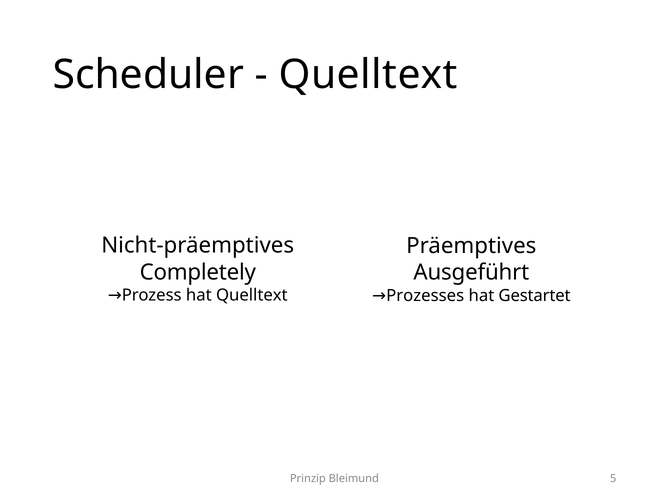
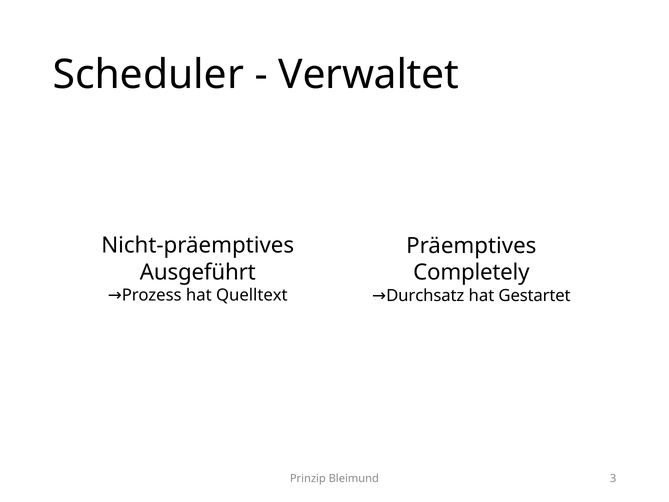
Quelltext at (368, 75): Quelltext -> Verwaltet
Completely: Completely -> Ausgeführt
Ausgeführt: Ausgeführt -> Completely
Prozesses: Prozesses -> Durchsatz
5: 5 -> 3
